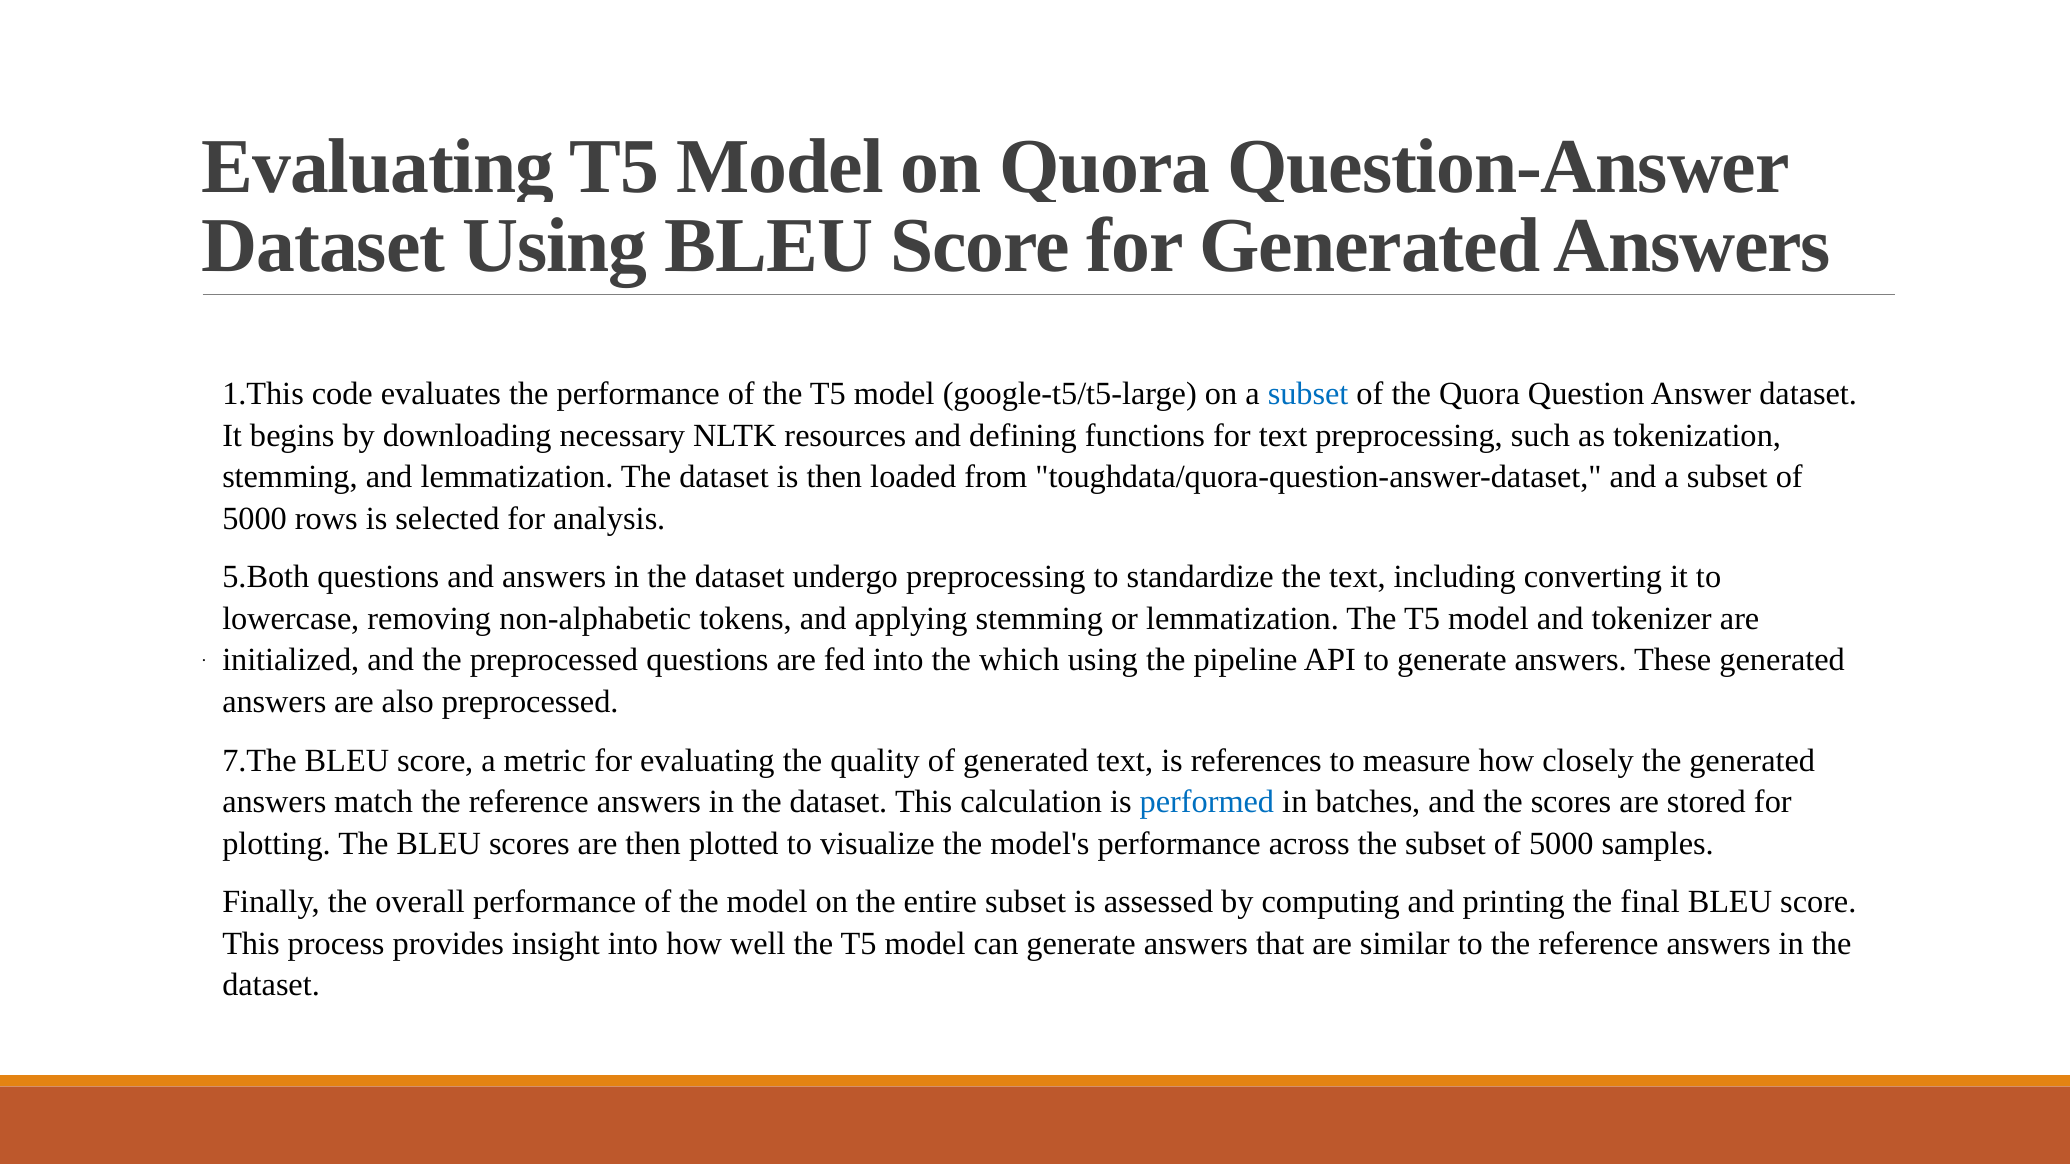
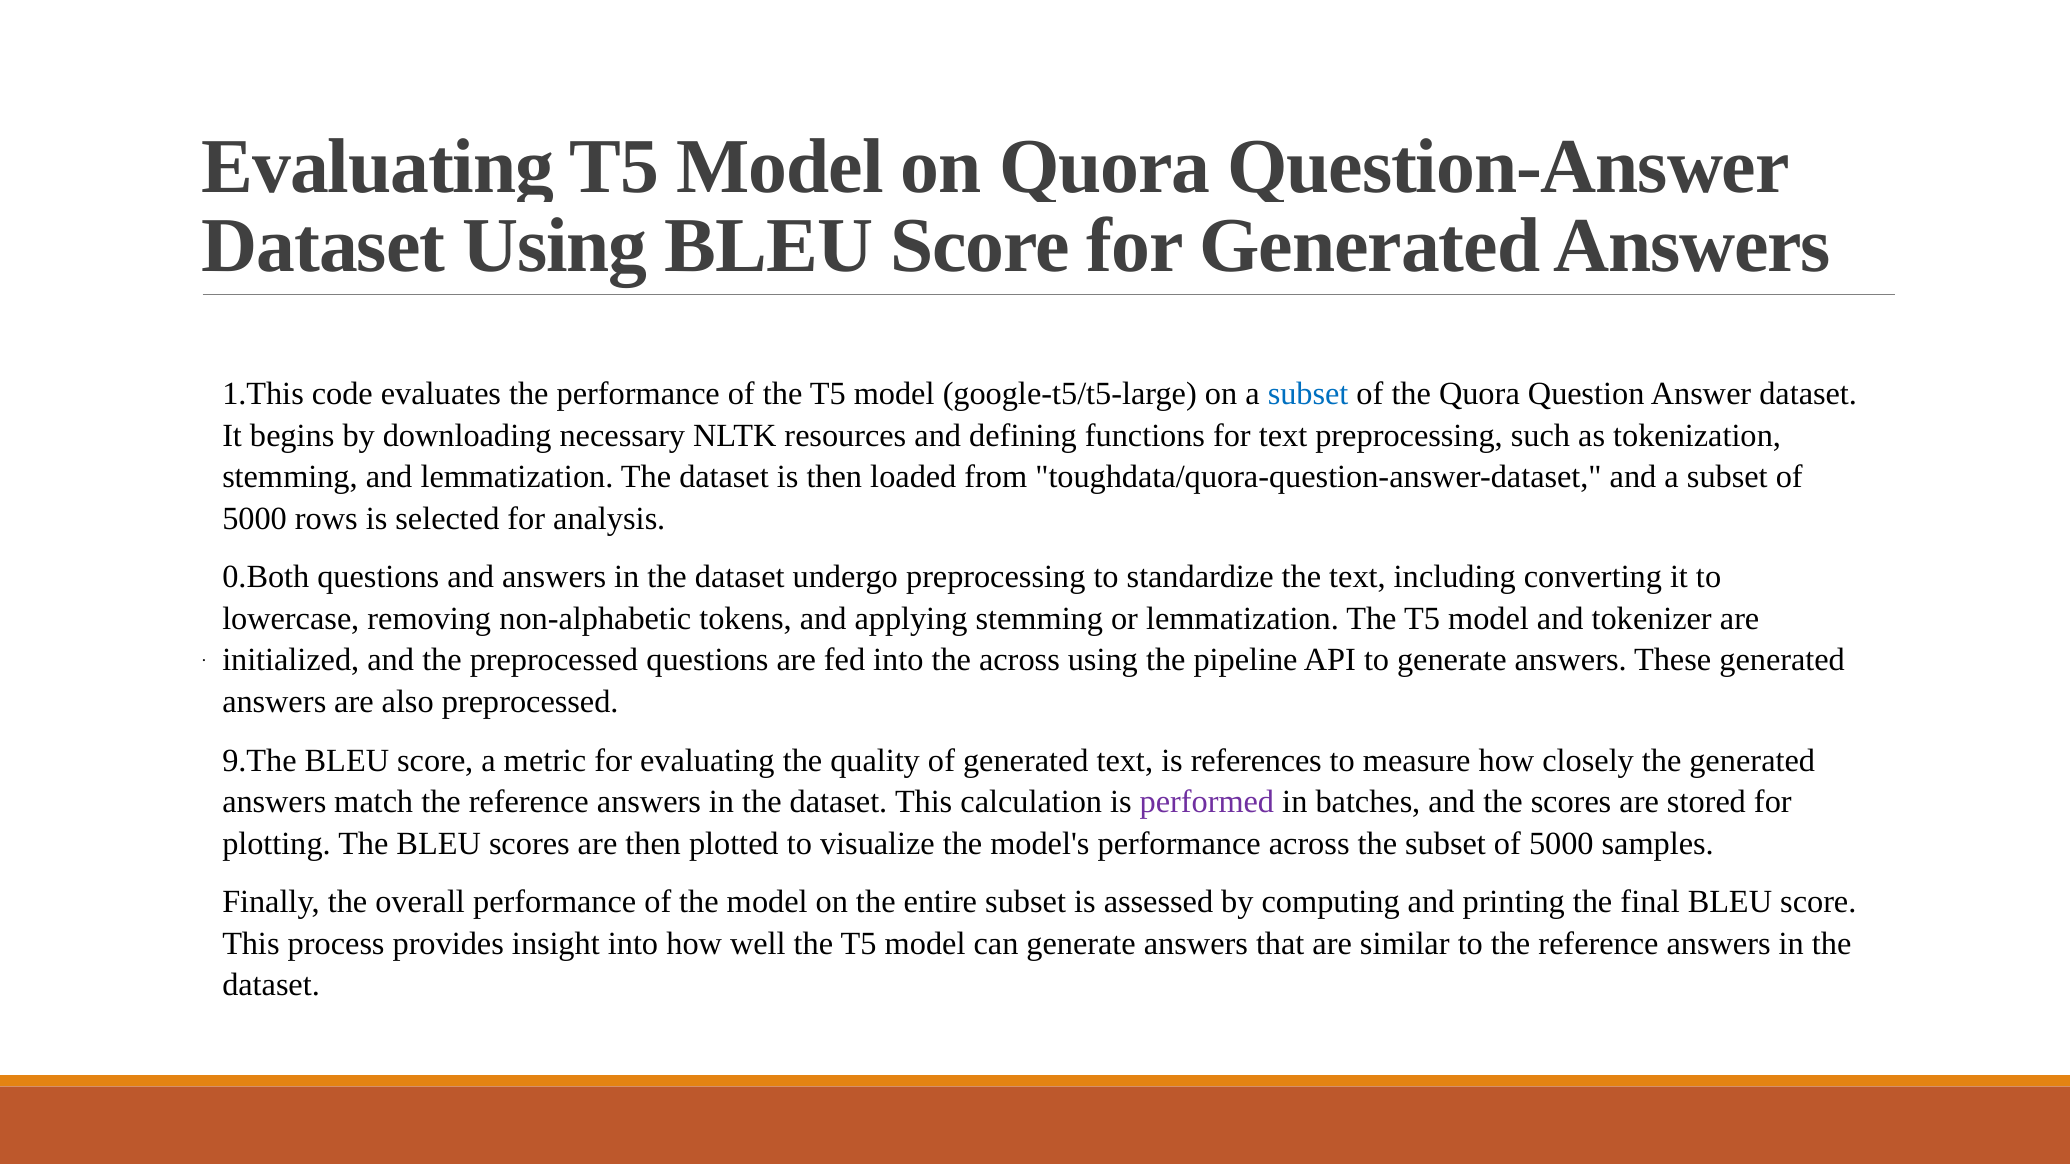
5.Both: 5.Both -> 0.Both
the which: which -> across
7.The: 7.The -> 9.The
performed colour: blue -> purple
